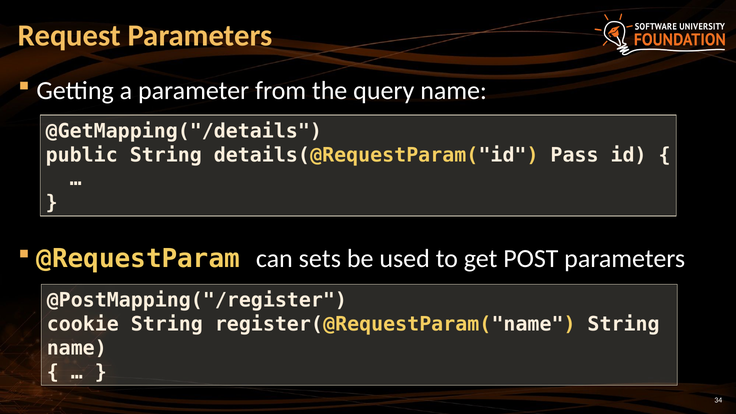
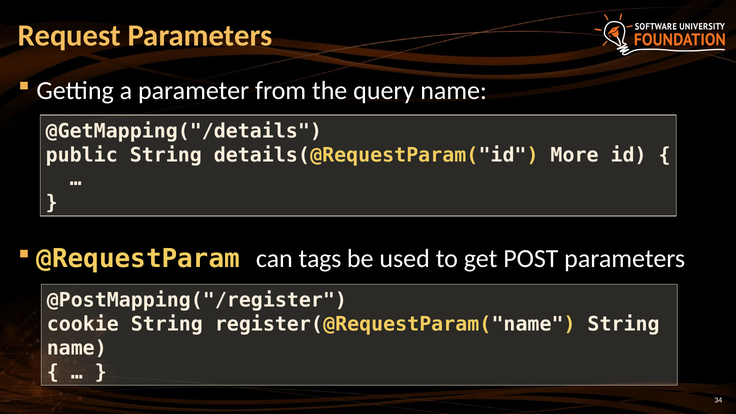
Pass: Pass -> More
sets: sets -> tags
